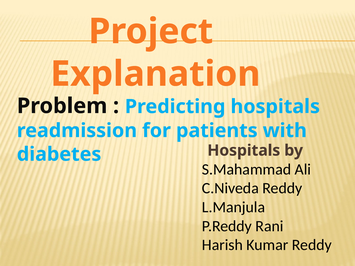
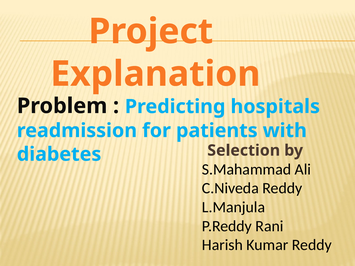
diabetes Hospitals: Hospitals -> Selection
